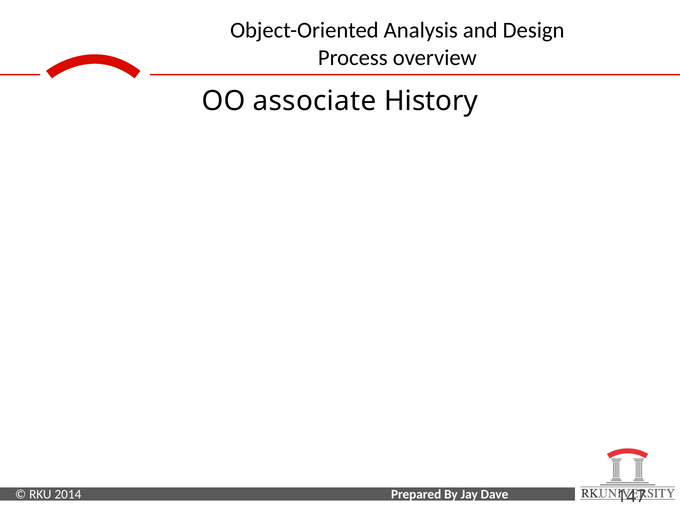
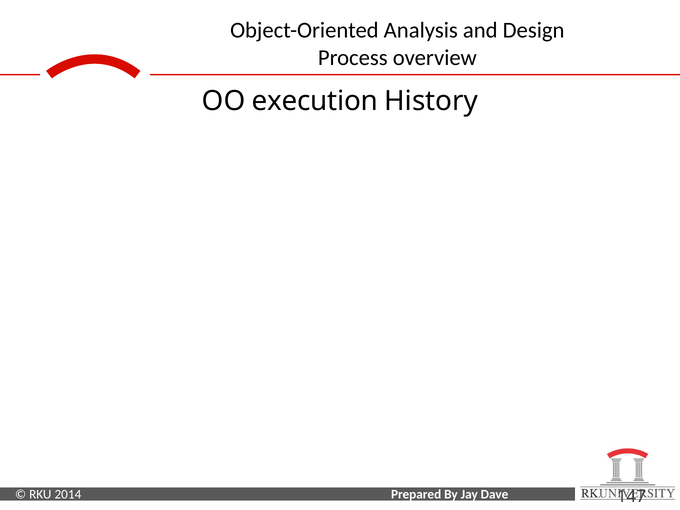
associate: associate -> execution
